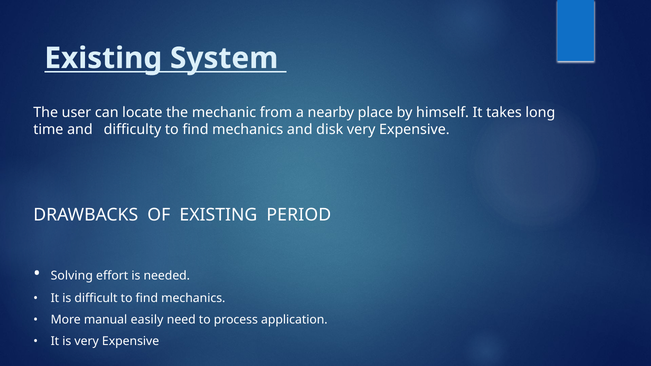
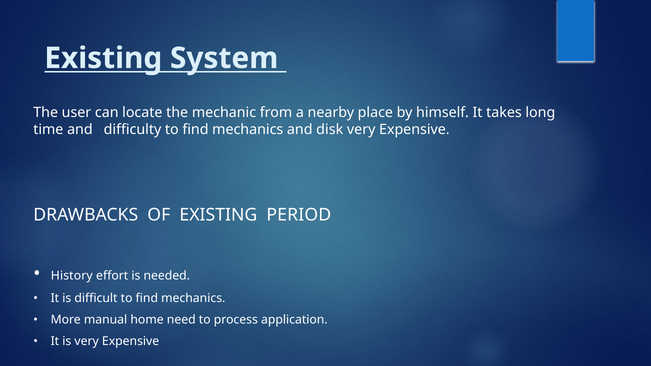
Solving: Solving -> History
easily: easily -> home
